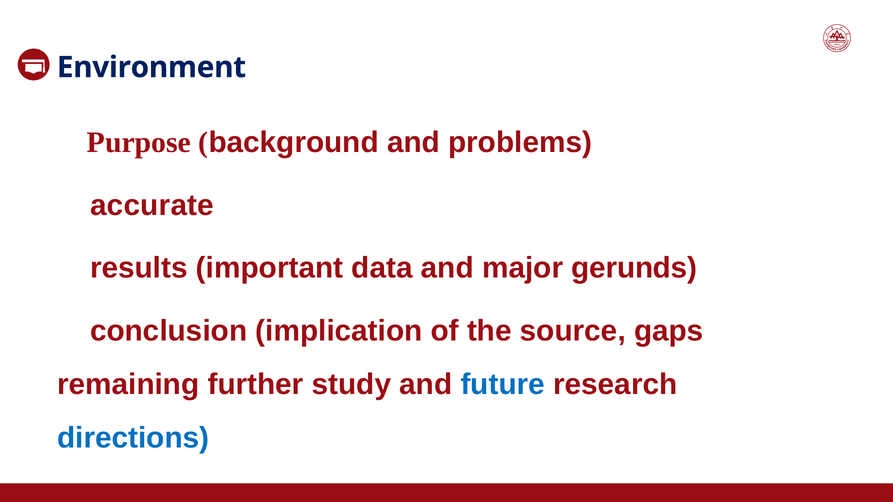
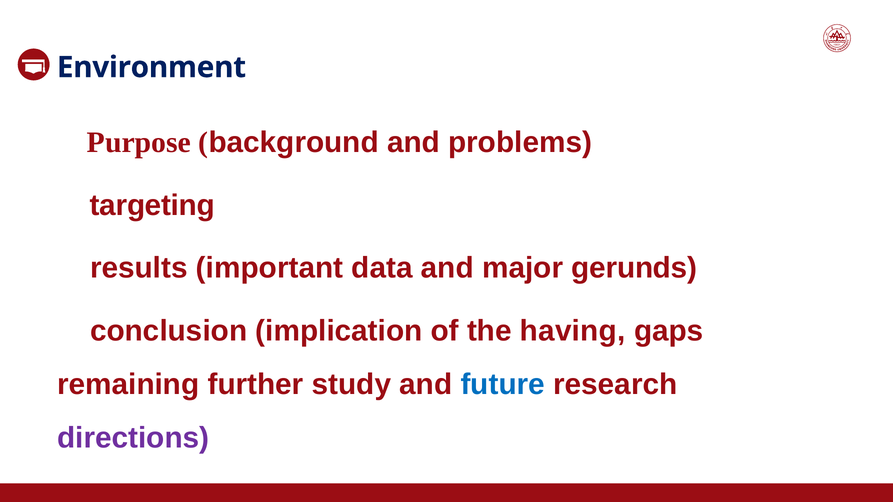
accurate: accurate -> targeting
source: source -> having
directions colour: blue -> purple
